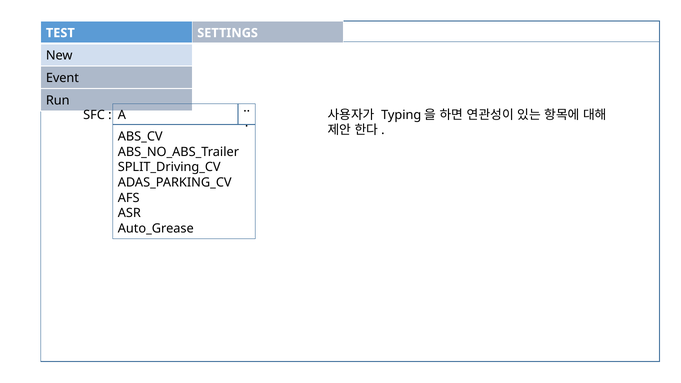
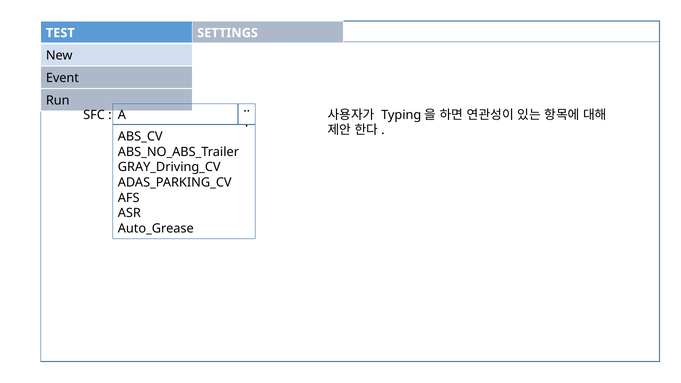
SPLIT_Driving_CV: SPLIT_Driving_CV -> GRAY_Driving_CV
